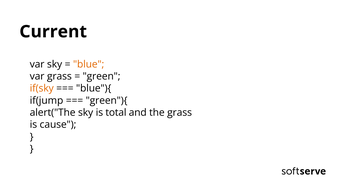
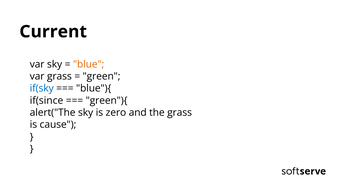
if(sky colour: orange -> blue
if(jump: if(jump -> if(since
total: total -> zero
